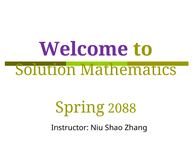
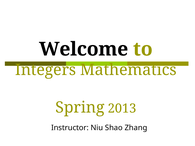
Welcome colour: purple -> black
Solution: Solution -> Integers
2088: 2088 -> 2013
